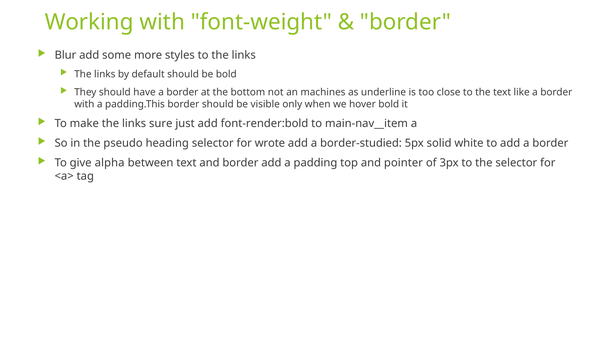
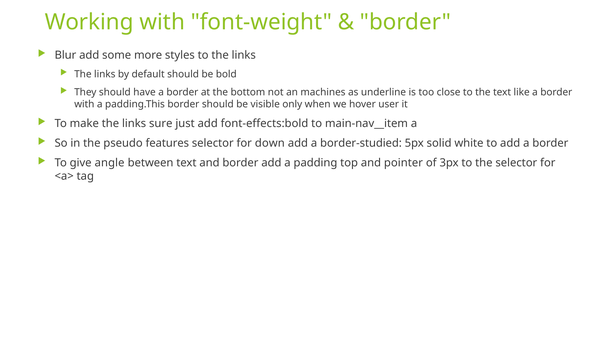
hover bold: bold -> user
font-render:bold: font-render:bold -> font-effects:bold
heading: heading -> features
wrote: wrote -> down
alpha: alpha -> angle
